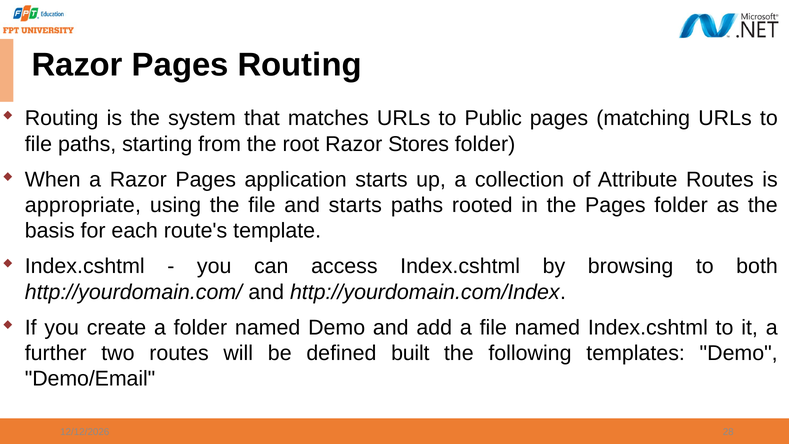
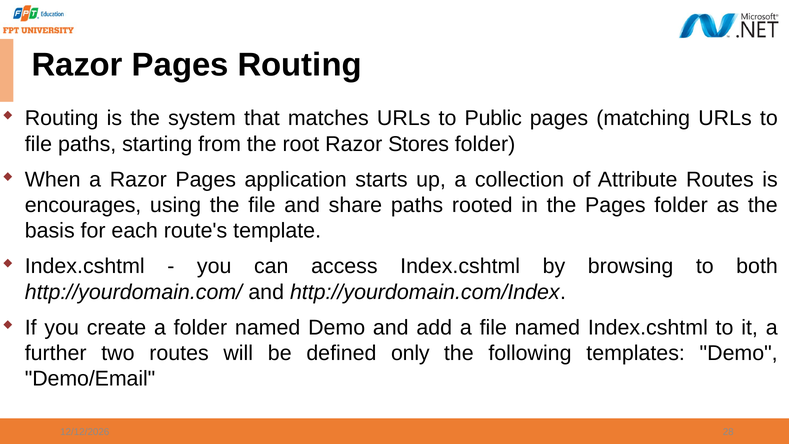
appropriate: appropriate -> encourages
and starts: starts -> share
built: built -> only
